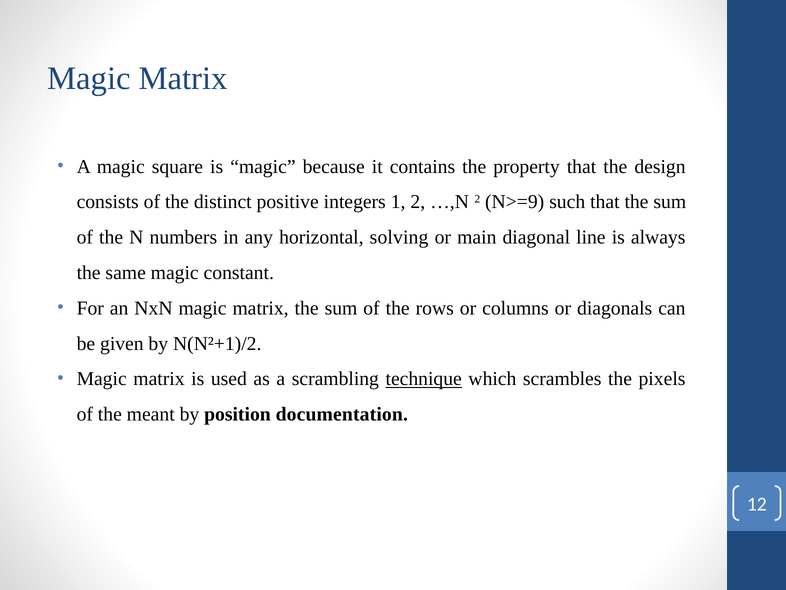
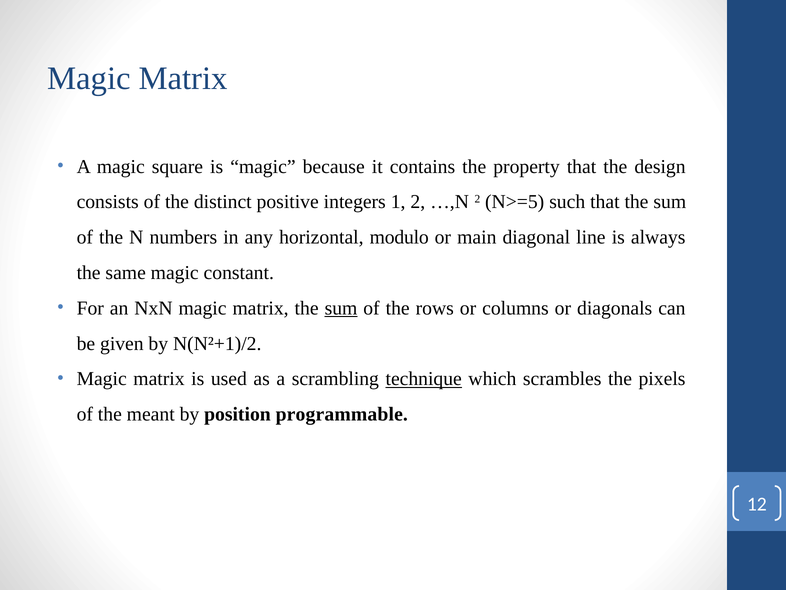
N>=9: N>=9 -> N>=5
solving: solving -> modulo
sum at (341, 308) underline: none -> present
documentation: documentation -> programmable
